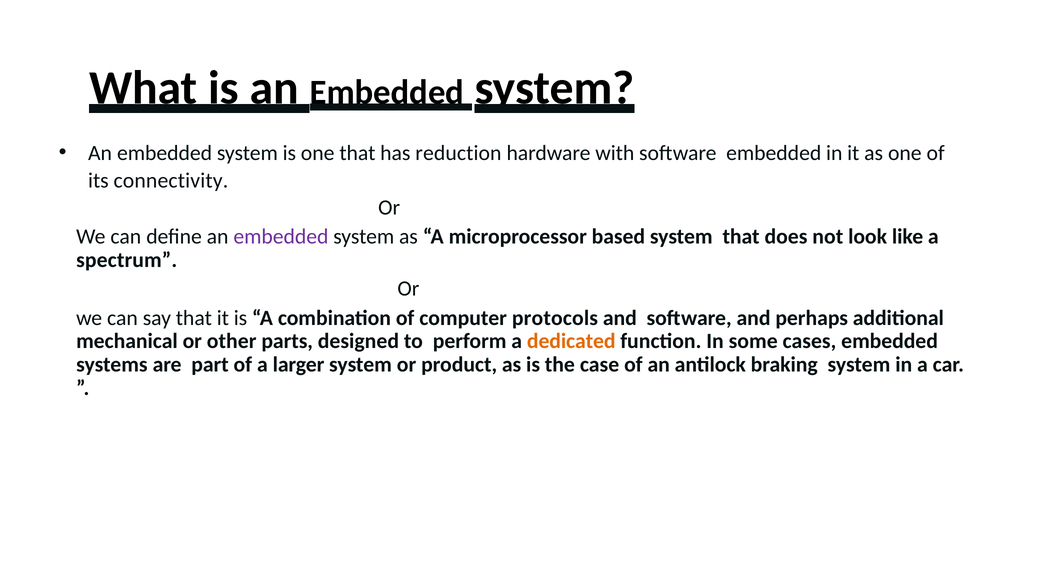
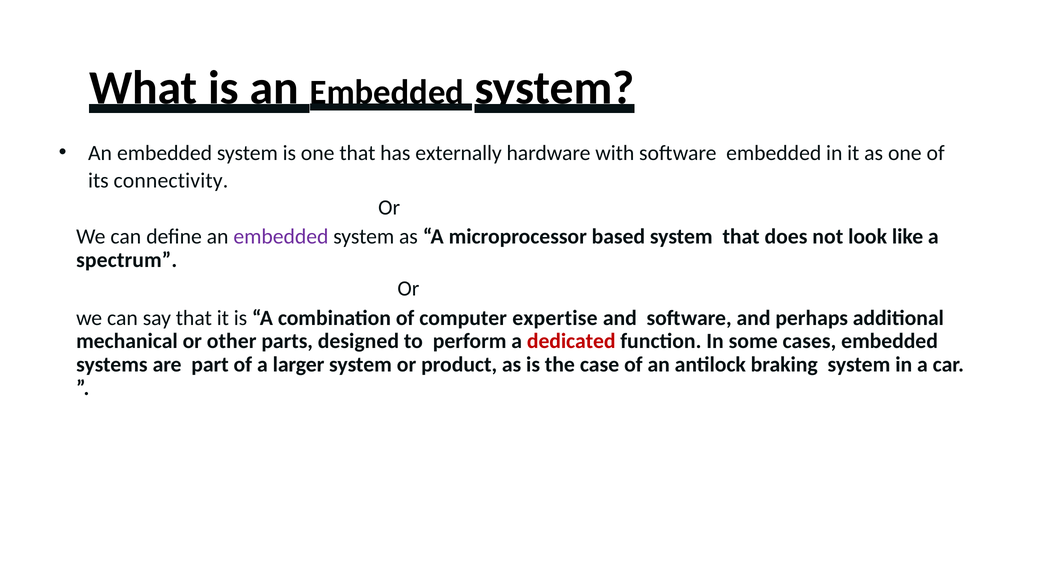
reduction: reduction -> externally
protocols: protocols -> expertise
dedicated colour: orange -> red
